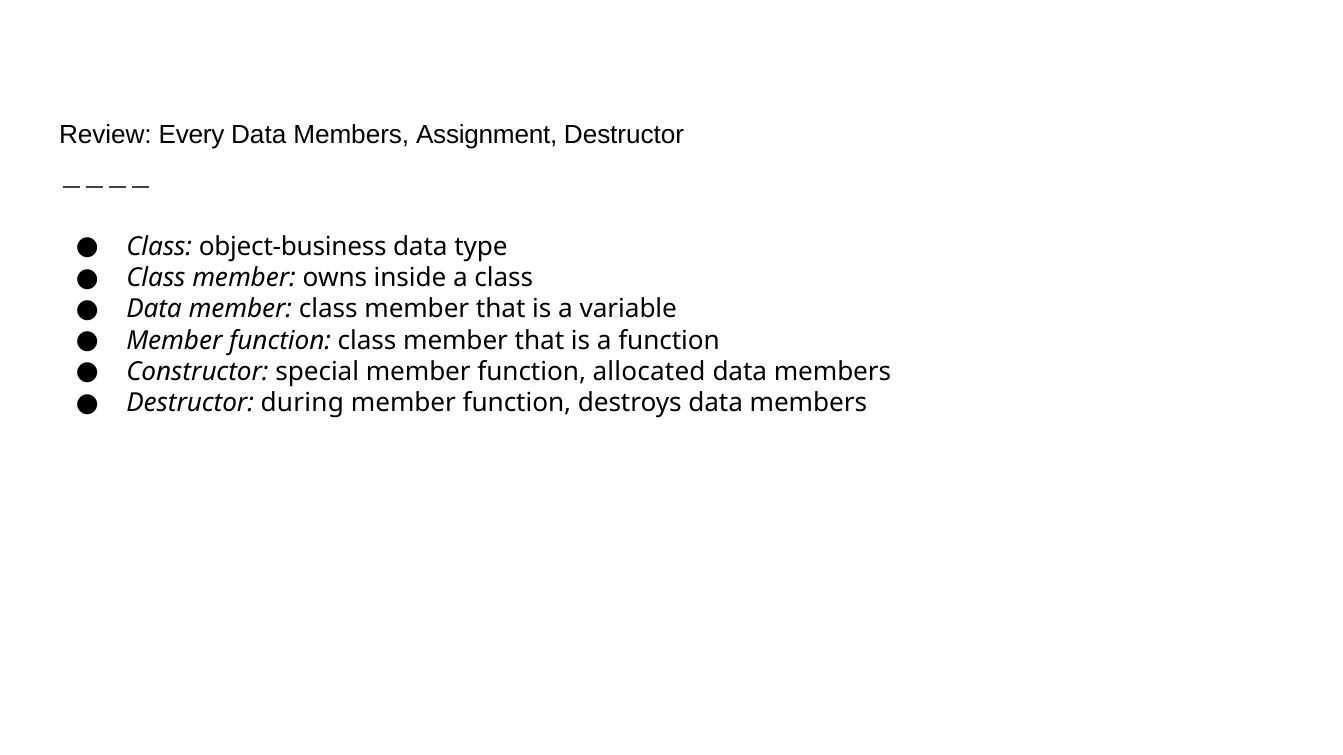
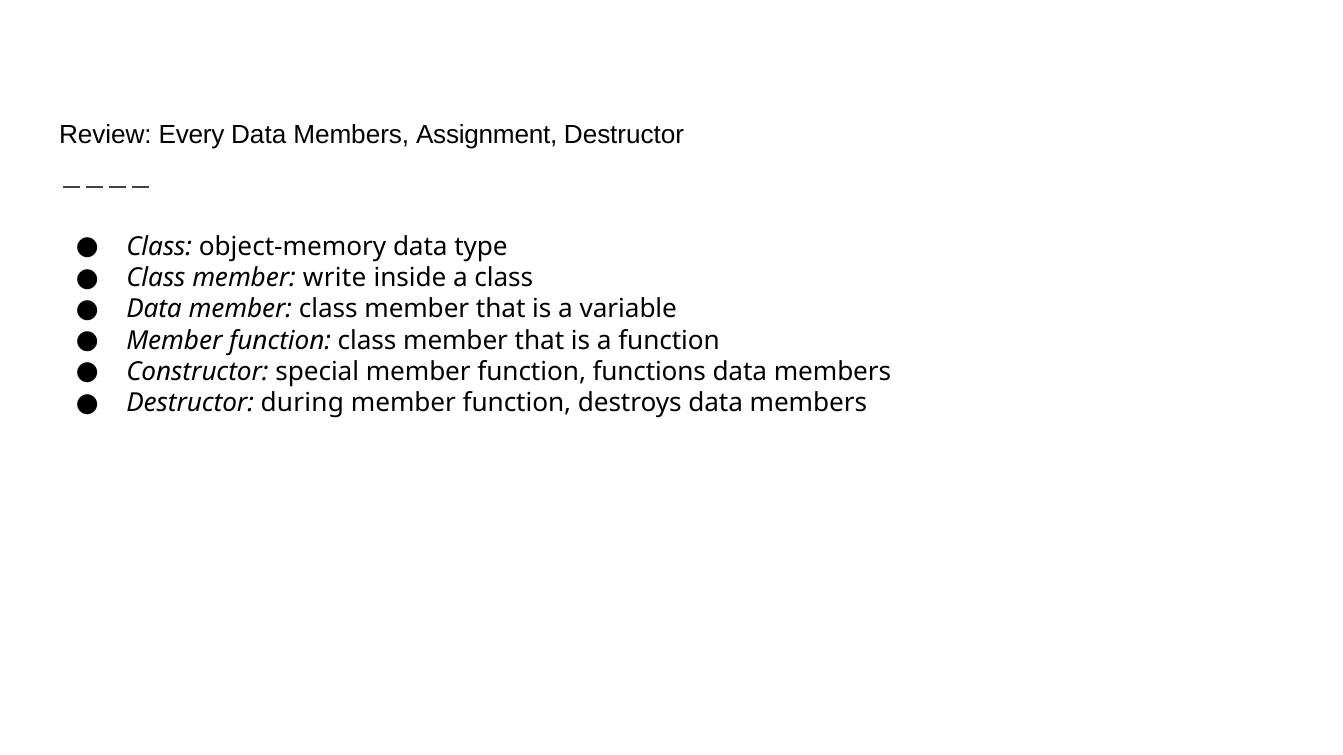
object-business: object-business -> object-memory
owns: owns -> write
allocated: allocated -> functions
